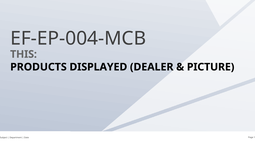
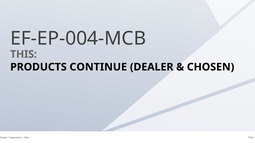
DISPLAYED: DISPLAYED -> CONTINUE
PICTURE: PICTURE -> CHOSEN
